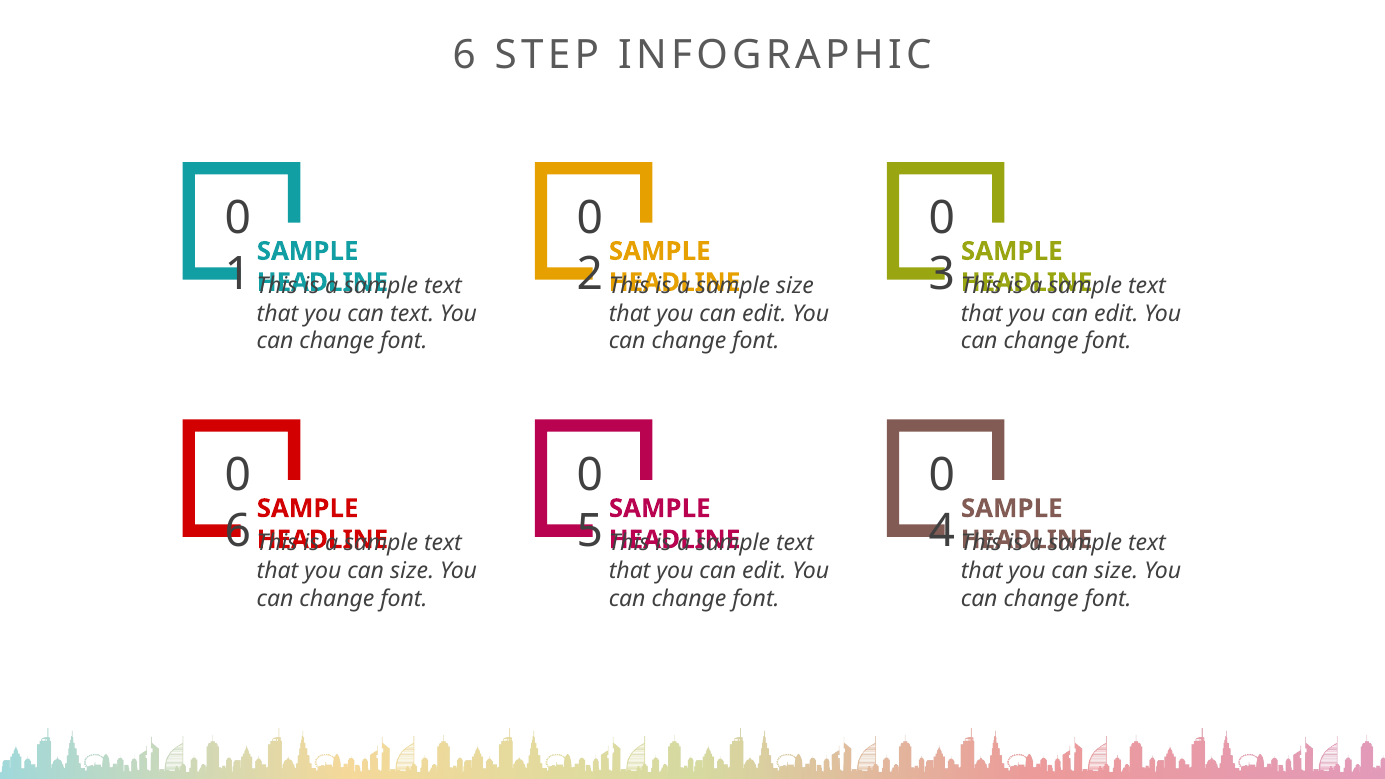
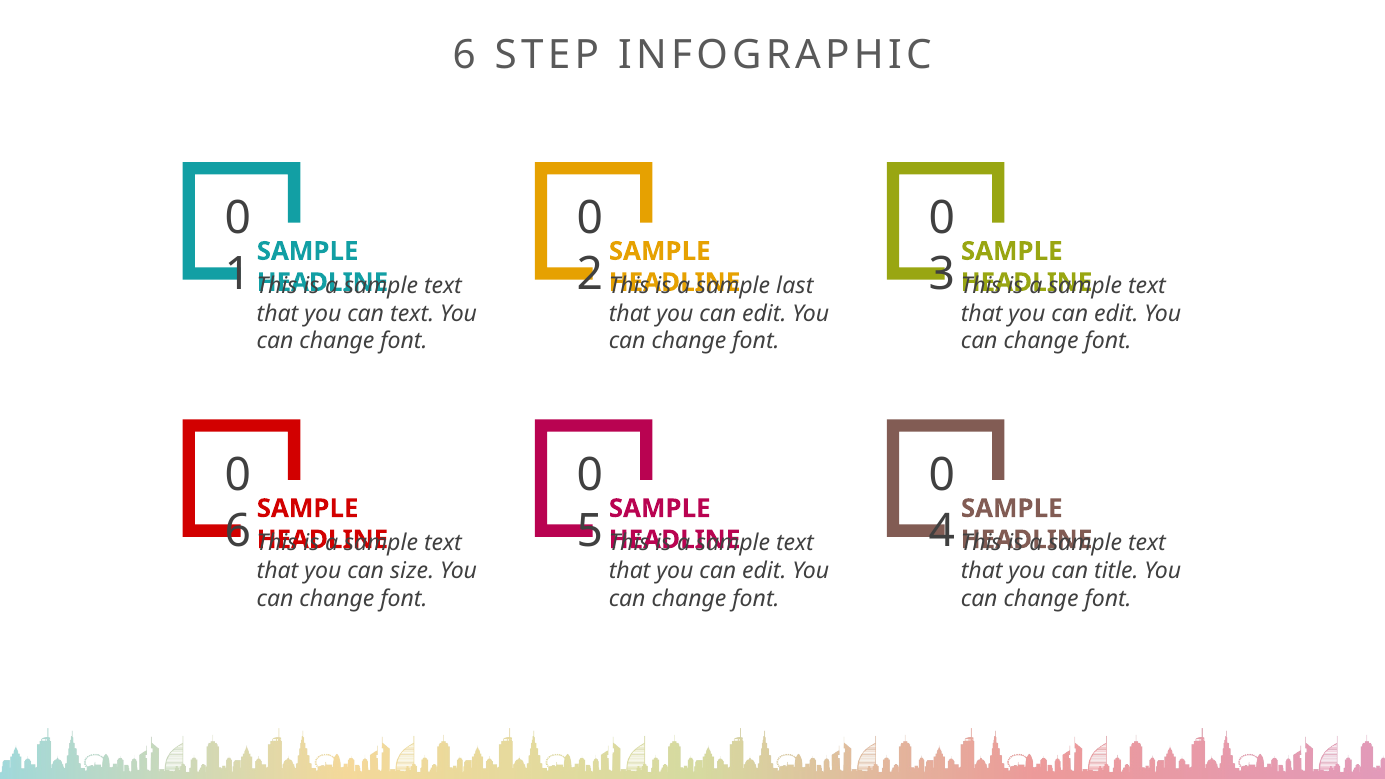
size at (795, 286): size -> last
size at (1116, 571): size -> title
